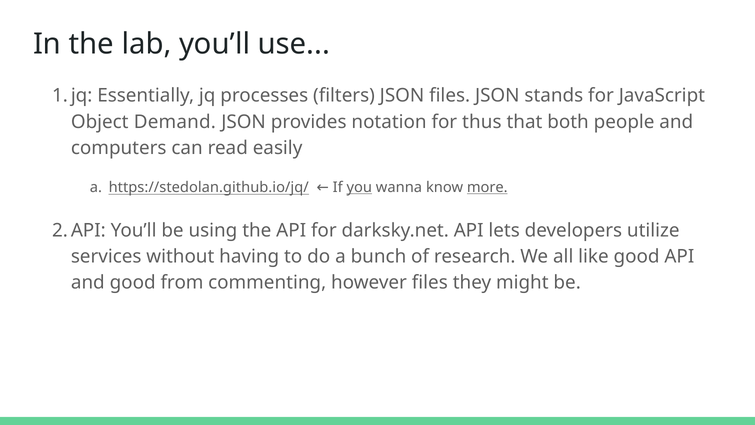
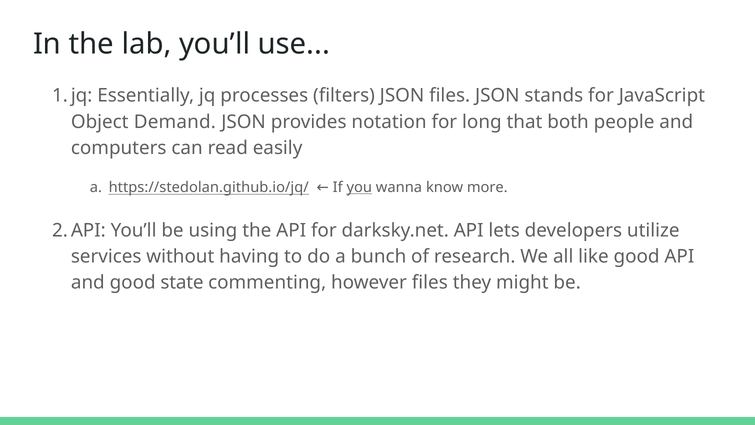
thus: thus -> long
more underline: present -> none
from: from -> state
